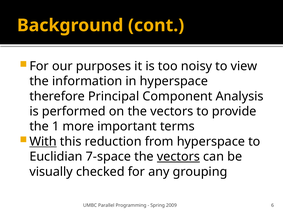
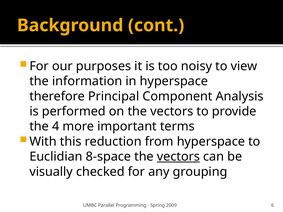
1: 1 -> 4
With underline: present -> none
7-space: 7-space -> 8-space
